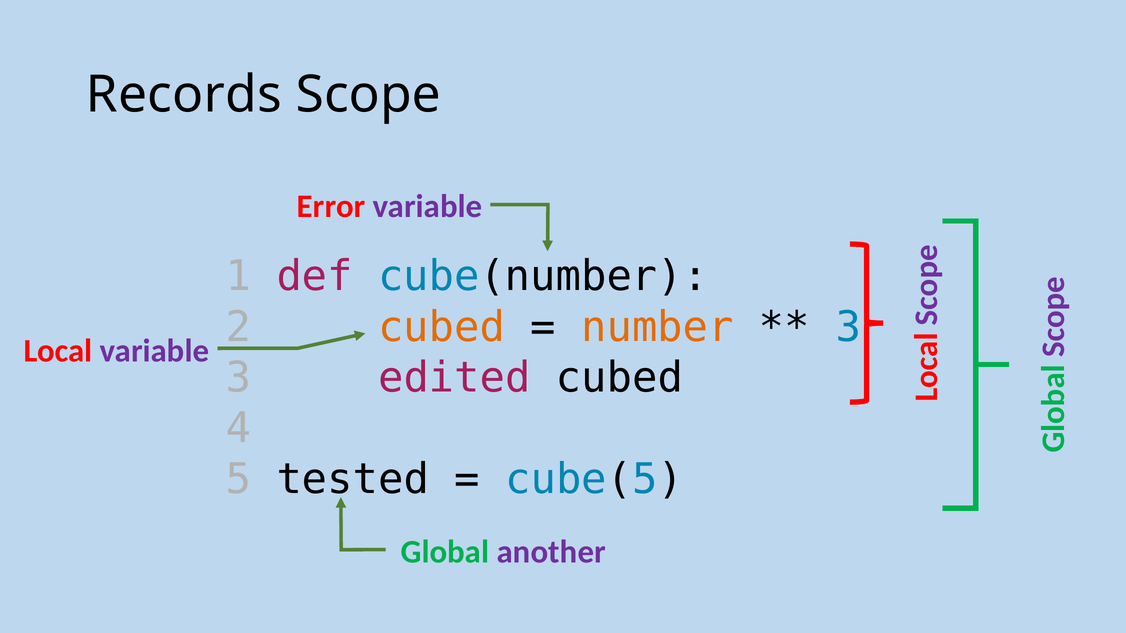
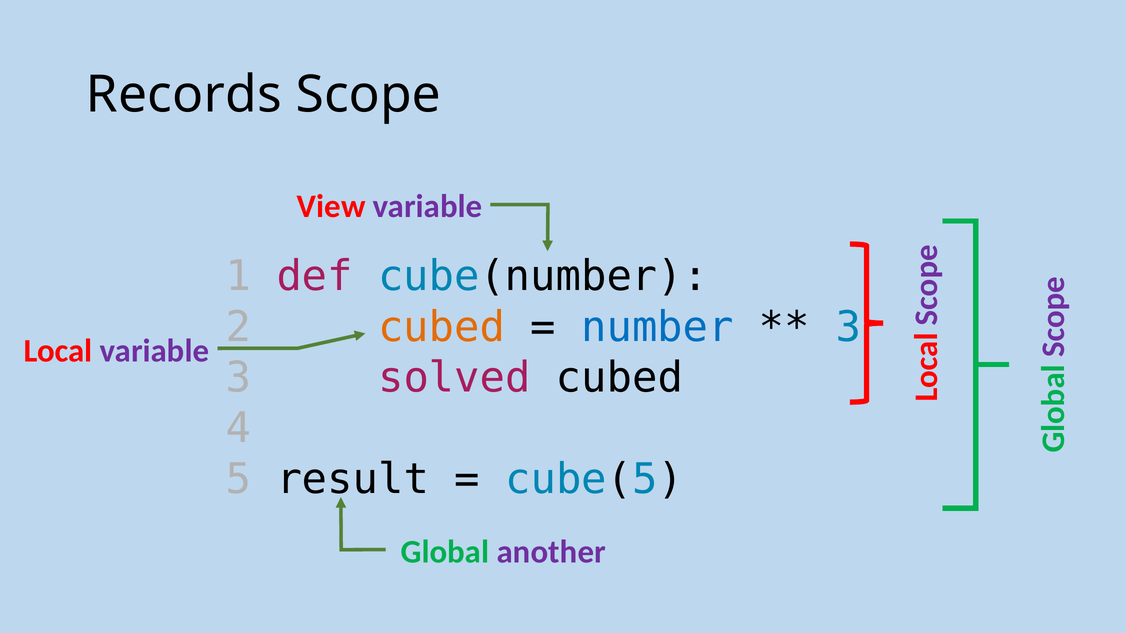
Error: Error -> View
number colour: orange -> blue
edited: edited -> solved
tested: tested -> result
